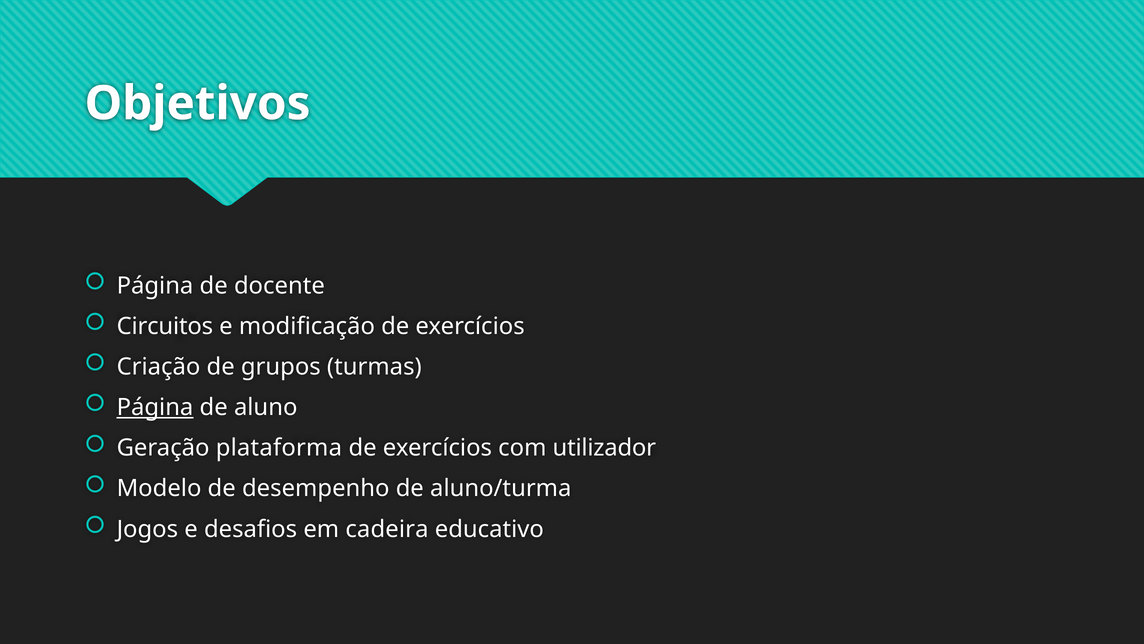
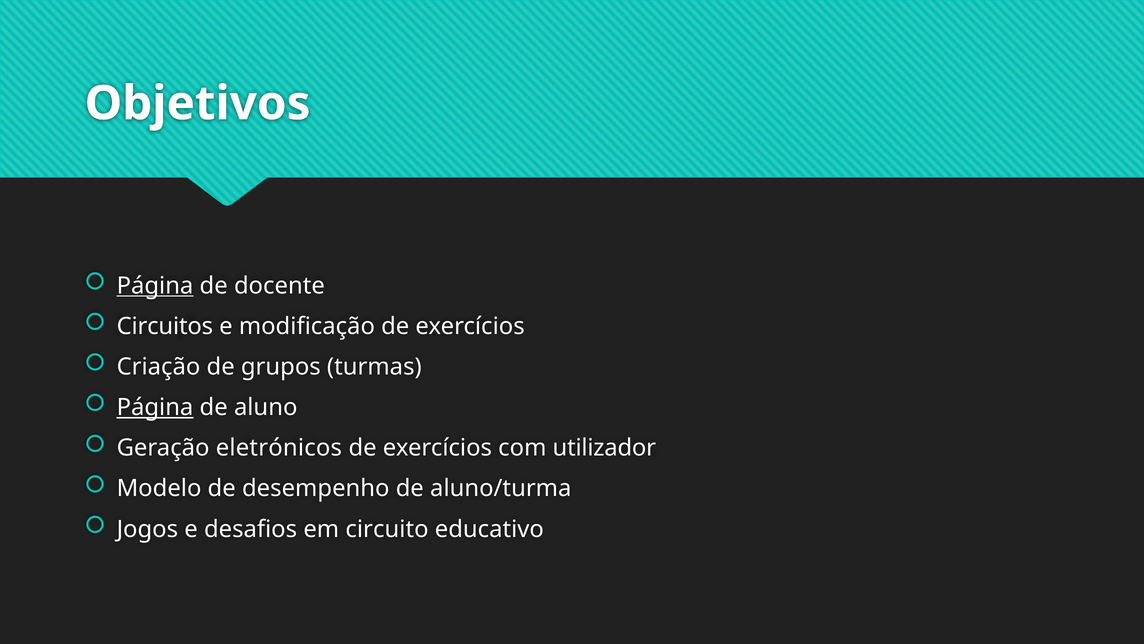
Página at (155, 286) underline: none -> present
plataforma: plataforma -> eletrónicos
cadeira: cadeira -> circuito
